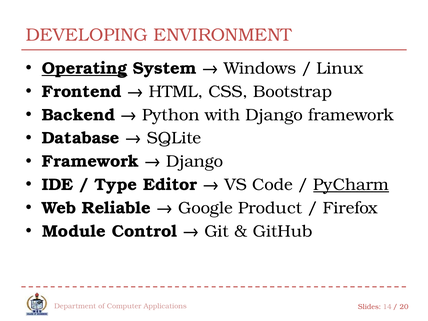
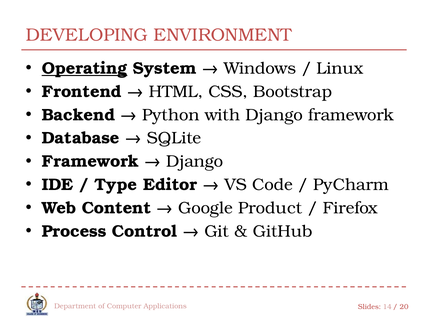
PyCharm underline: present -> none
Reliable: Reliable -> Content
Module: Module -> Process
